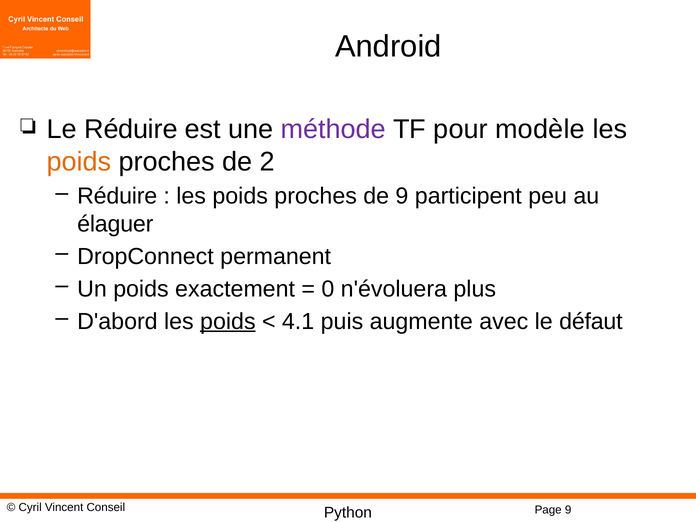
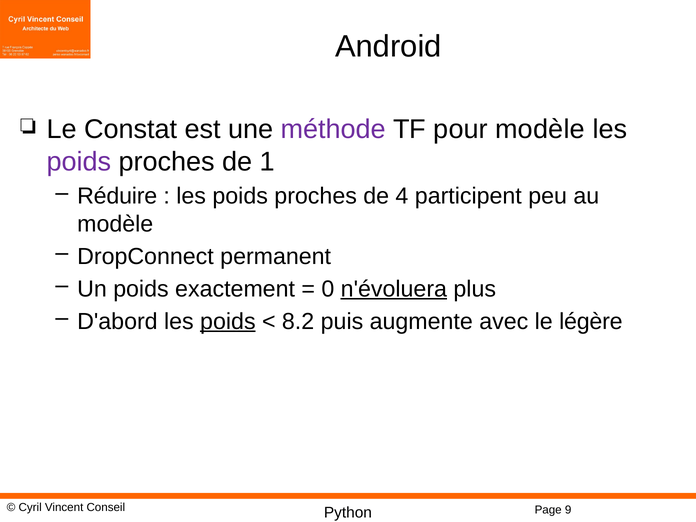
Le Réduire: Réduire -> Constat
poids at (79, 162) colour: orange -> purple
2: 2 -> 1
de 9: 9 -> 4
élaguer at (115, 224): élaguer -> modèle
n'évoluera underline: none -> present
4.1: 4.1 -> 8.2
défaut: défaut -> légère
